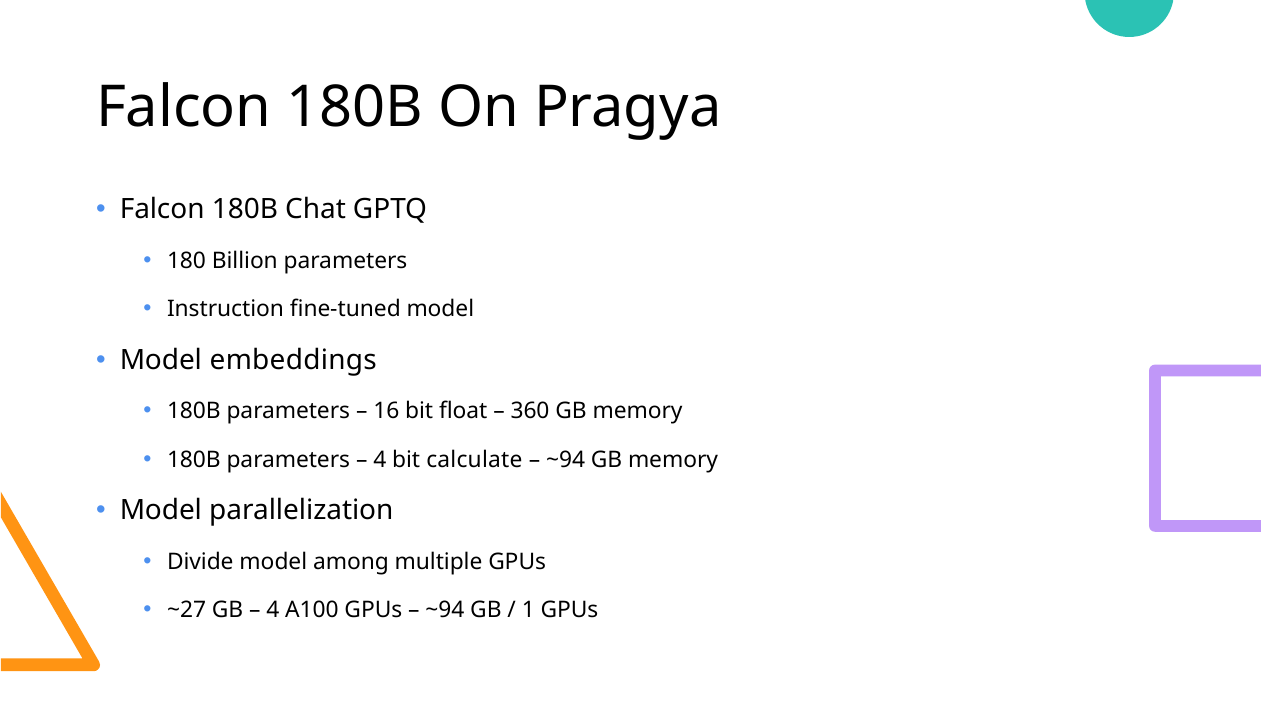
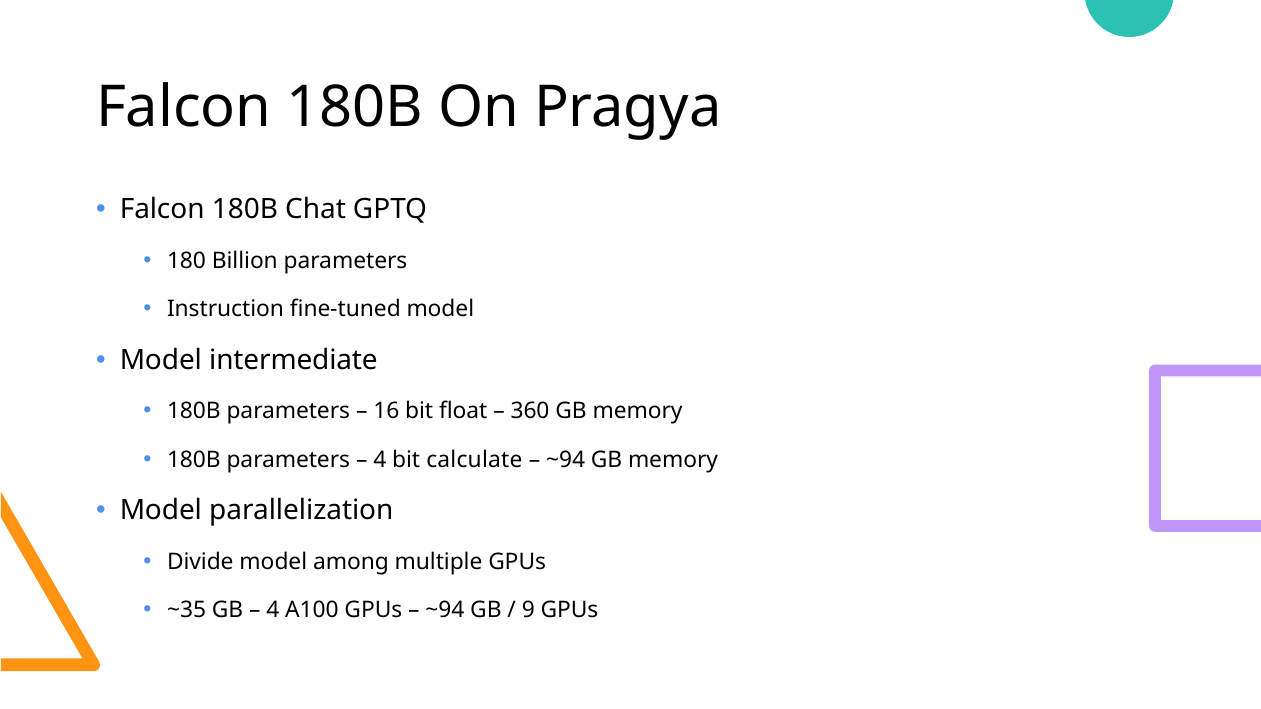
embeddings: embeddings -> intermediate
~27: ~27 -> ~35
1: 1 -> 9
